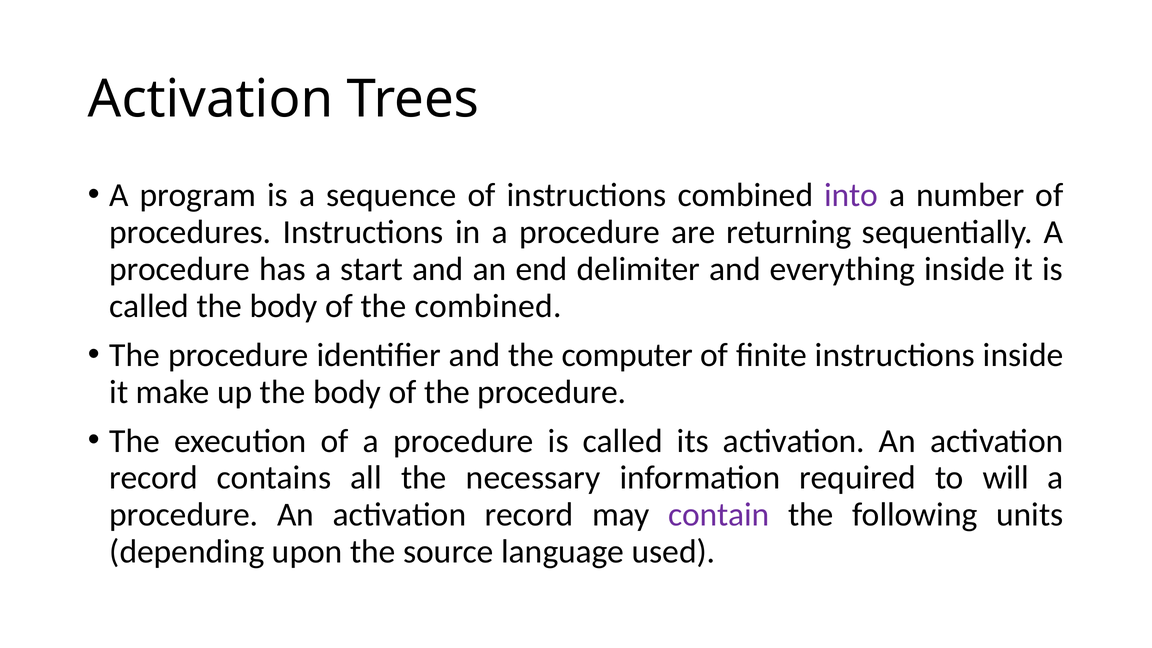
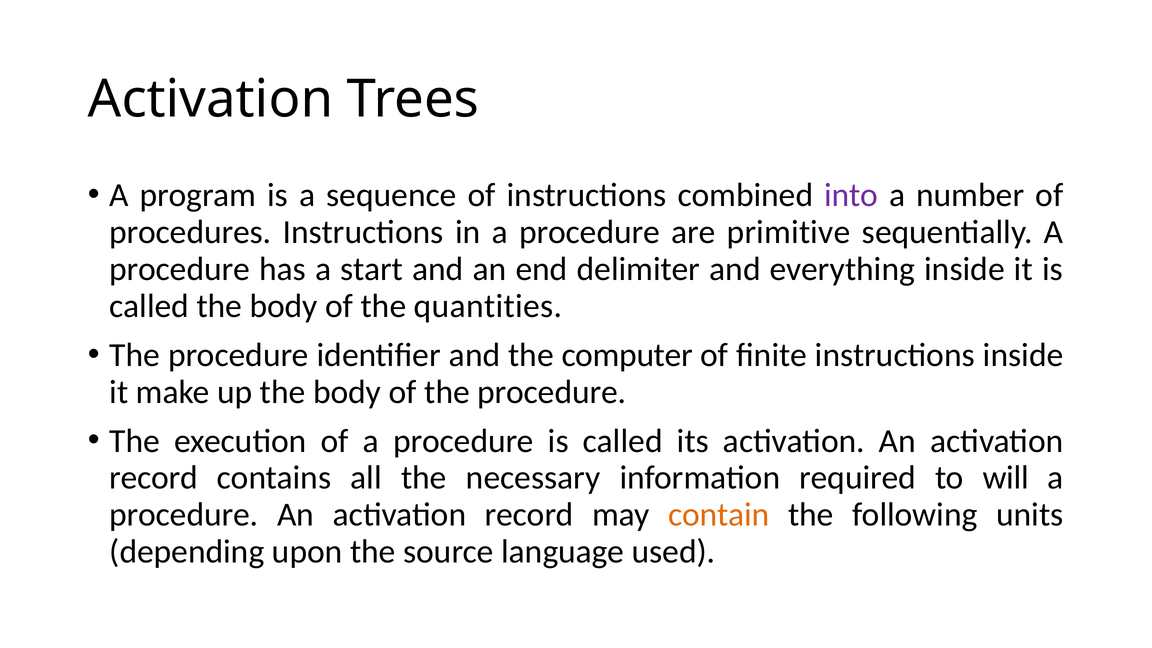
returning: returning -> primitive
the combined: combined -> quantities
contain colour: purple -> orange
